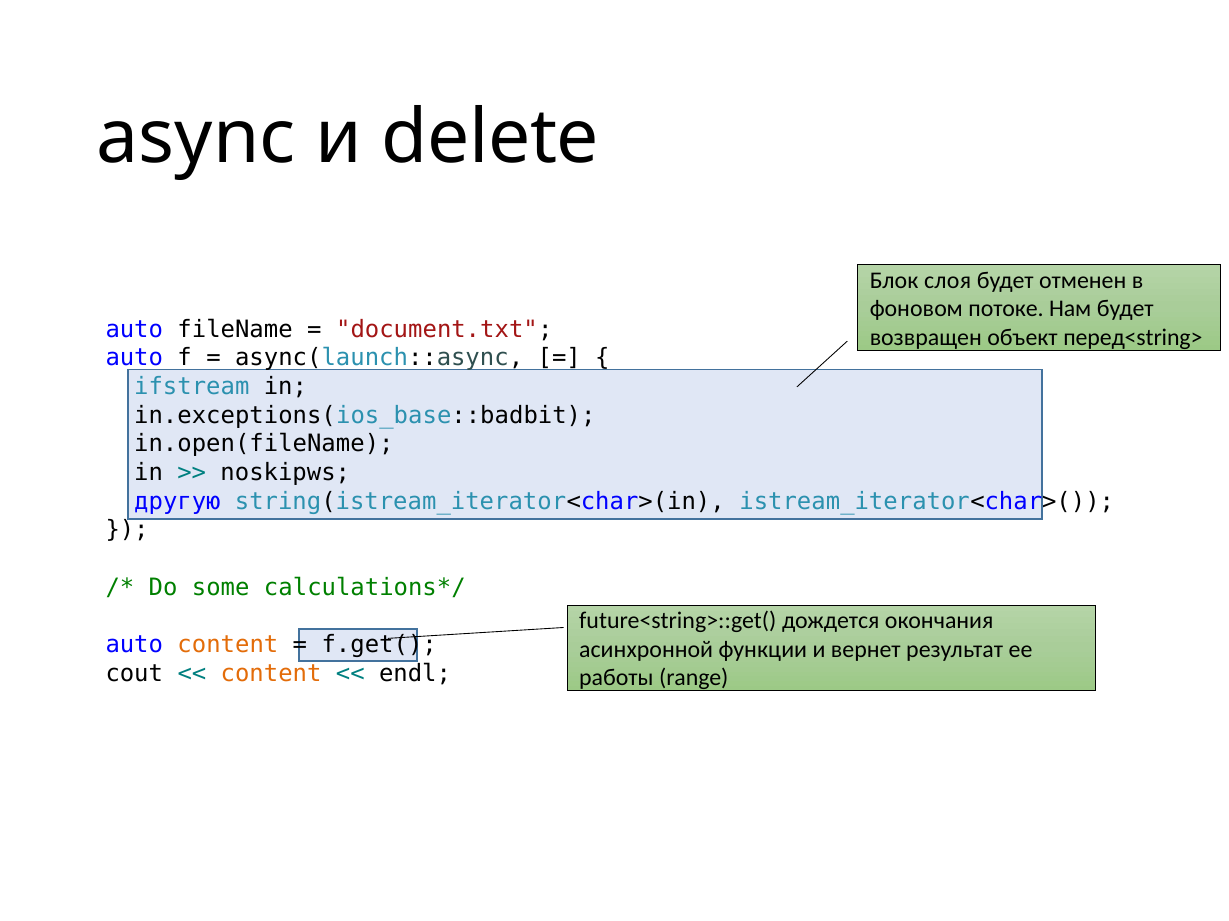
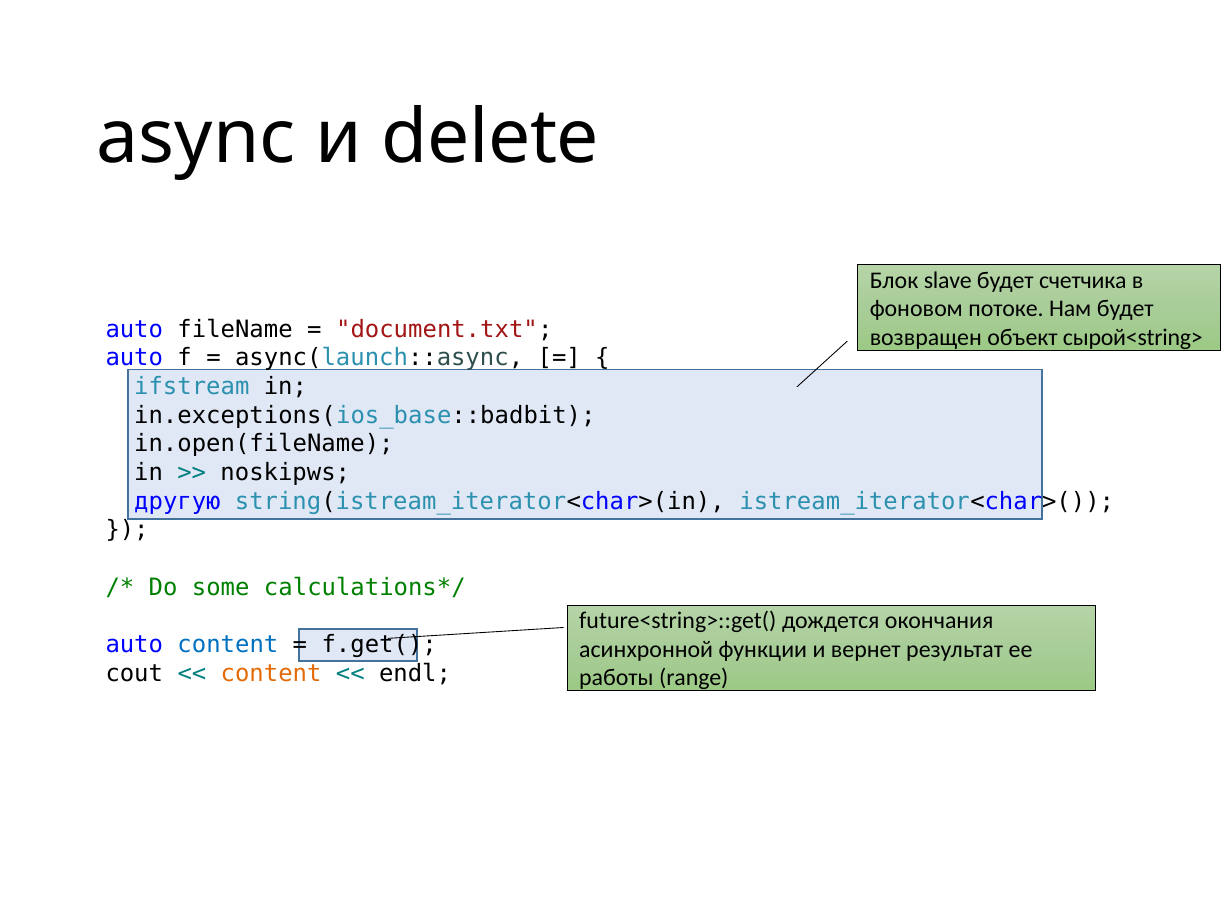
слоя: слоя -> slave
отменен: отменен -> счетчика
перед<string>: перед<string> -> сырой<string>
content at (228, 645) colour: orange -> blue
